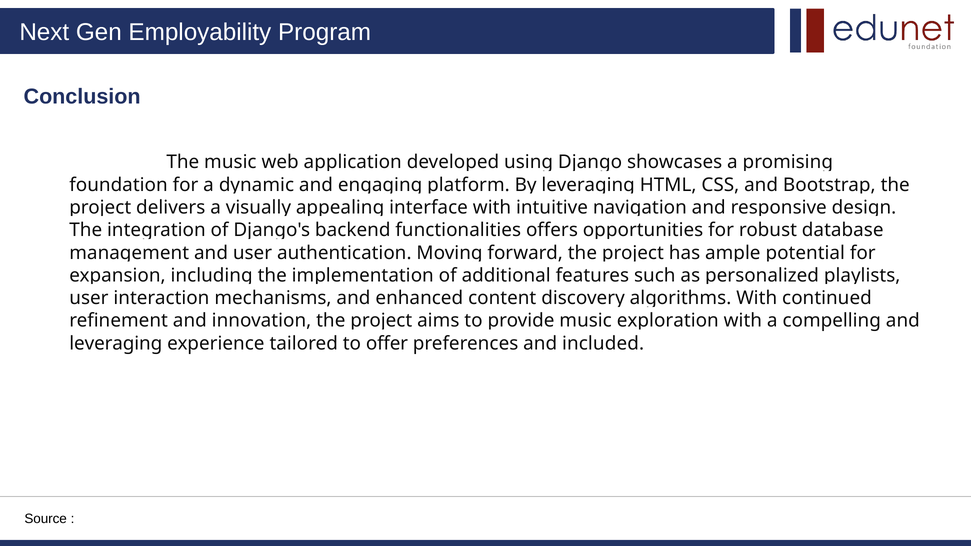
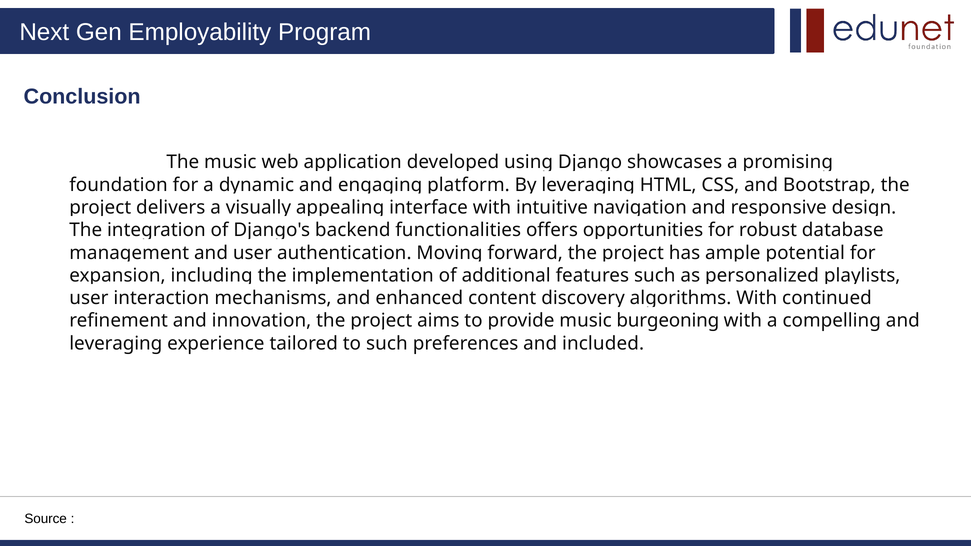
exploration: exploration -> burgeoning
to offer: offer -> such
